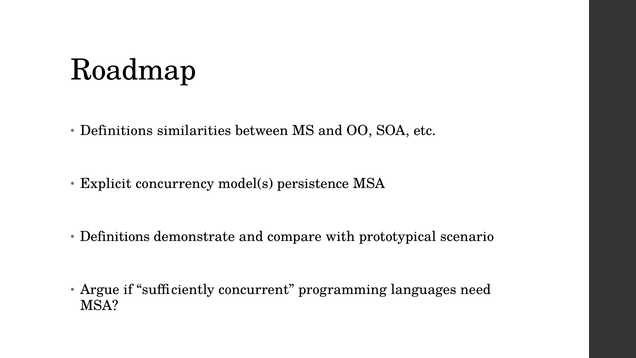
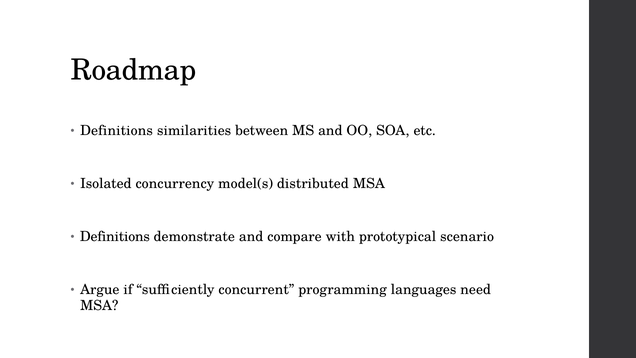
Explicit: Explicit -> Isolated
persistence: persistence -> distributed
